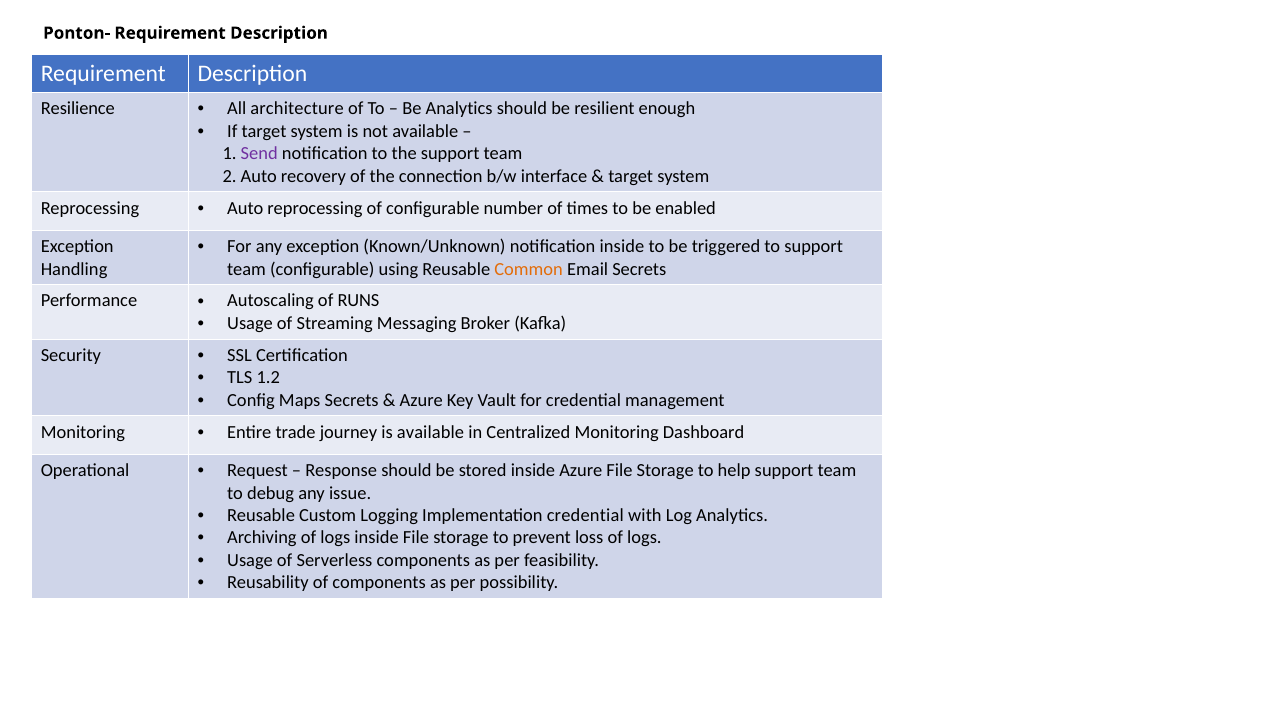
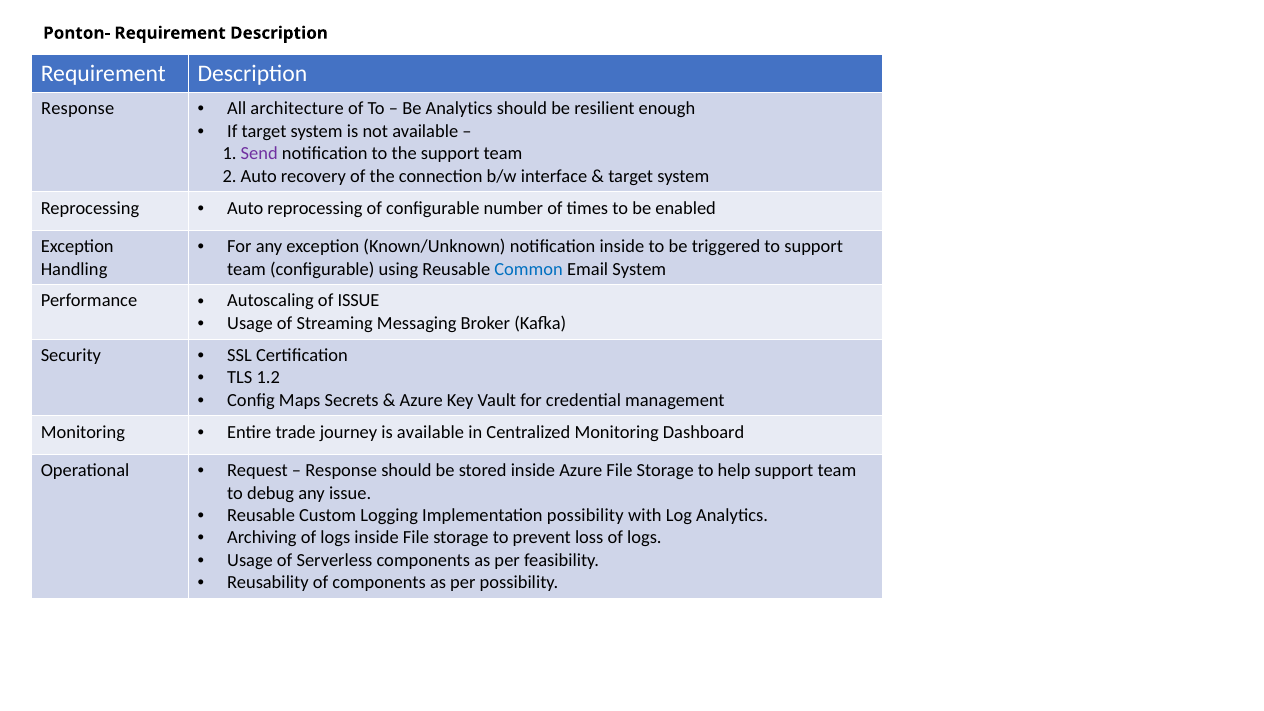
Resilience at (78, 109): Resilience -> Response
Common colour: orange -> blue
Email Secrets: Secrets -> System
of RUNS: RUNS -> ISSUE
Implementation credential: credential -> possibility
